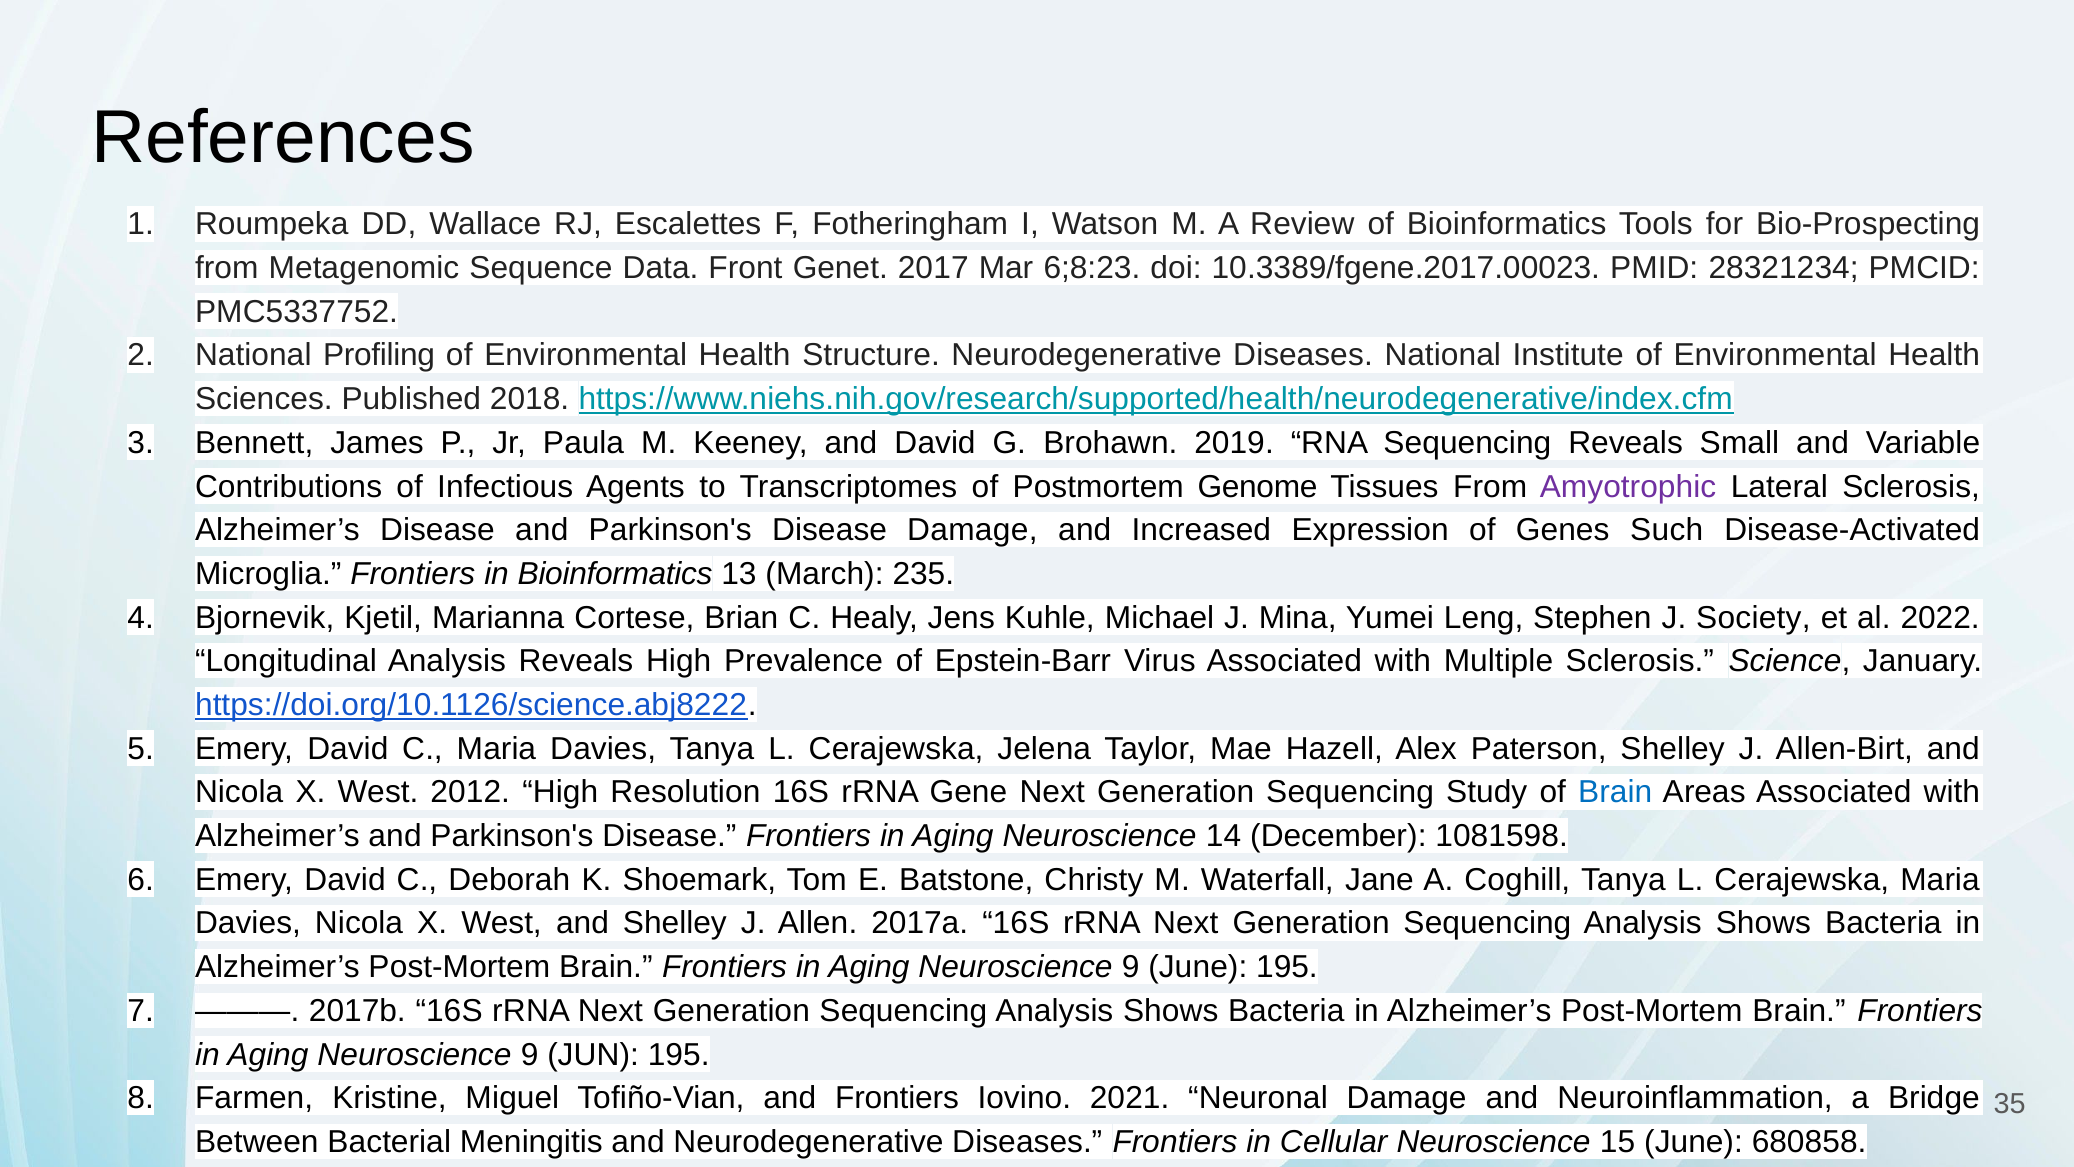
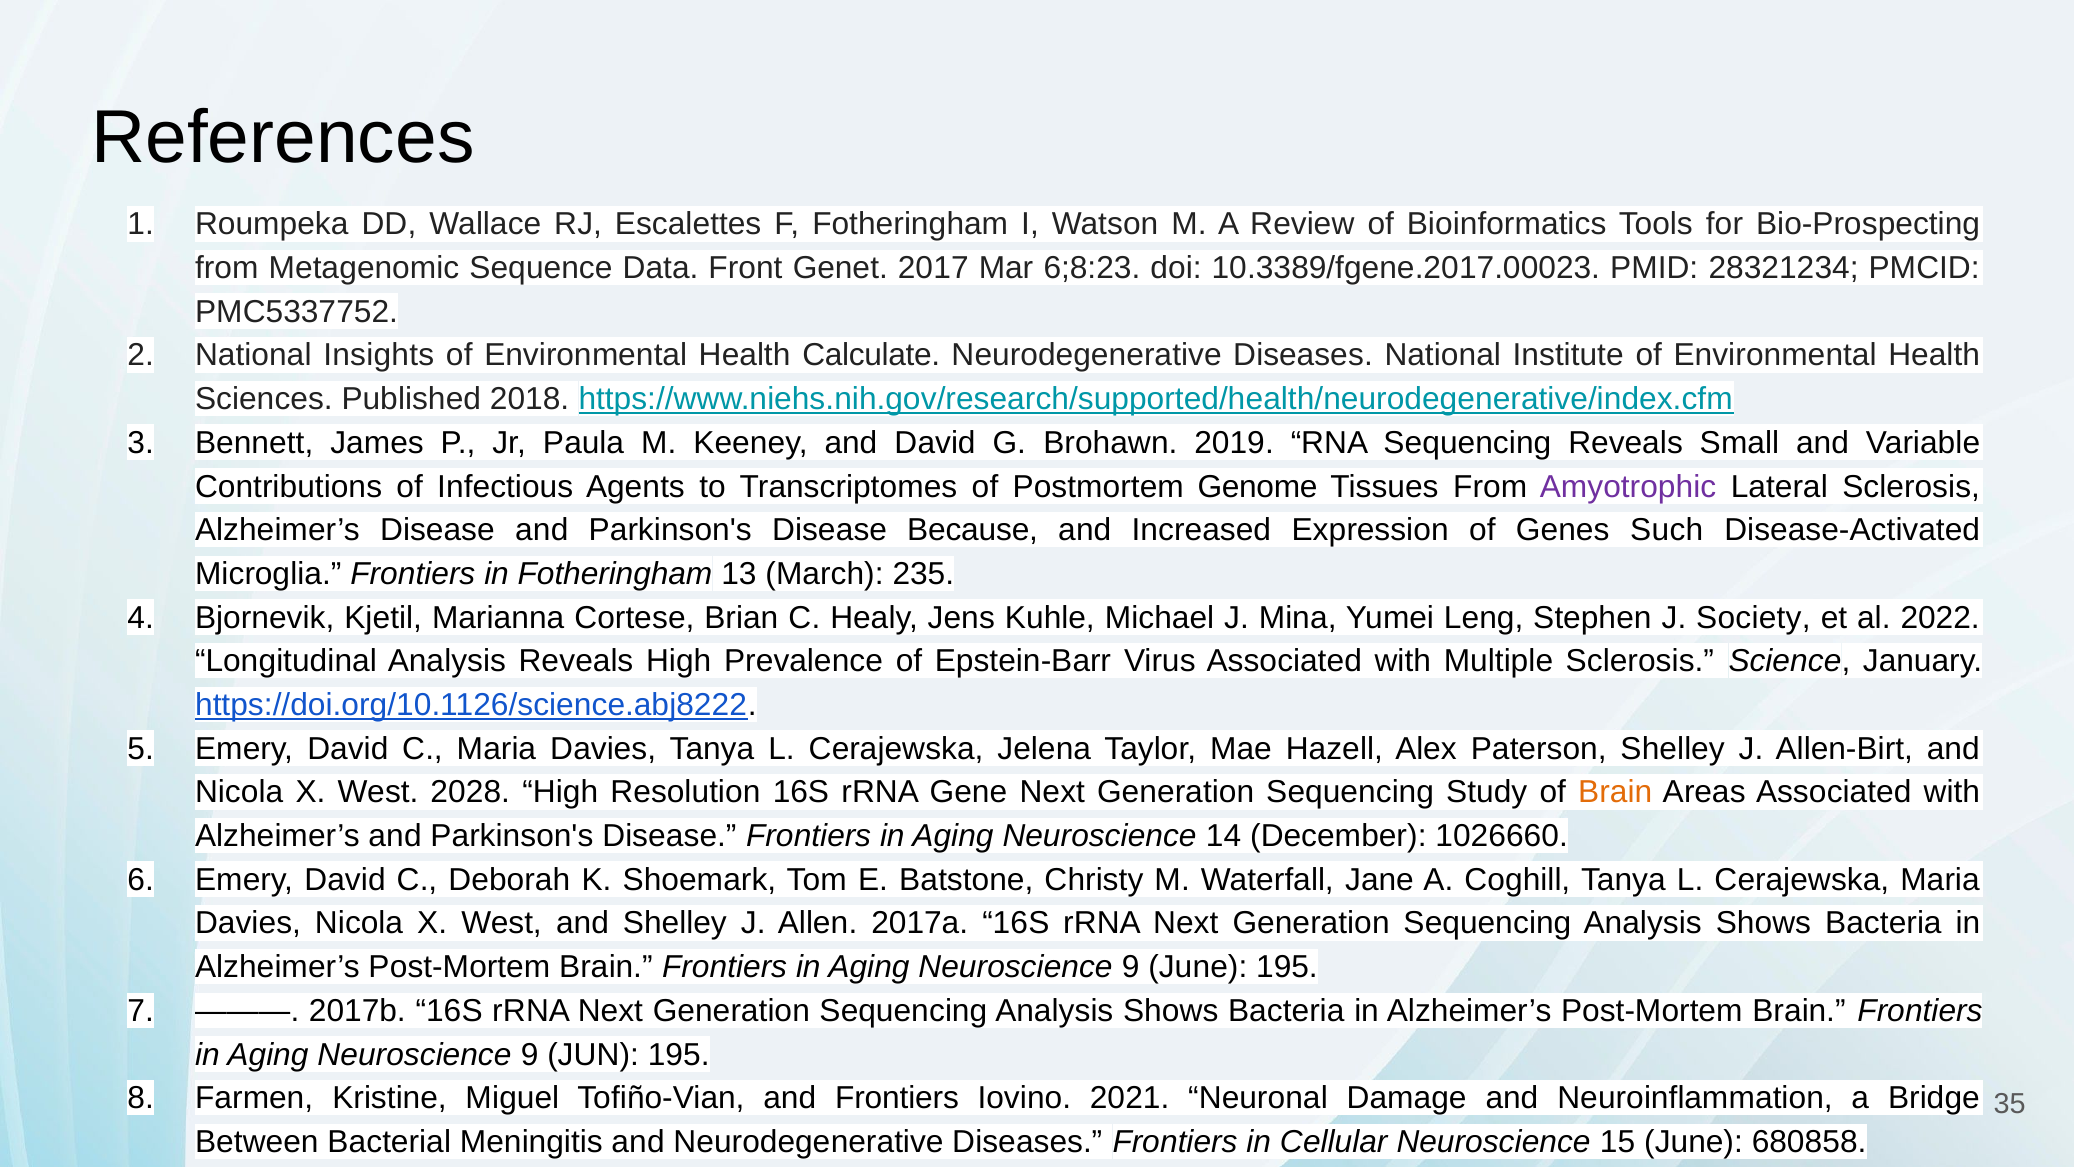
Profiling: Profiling -> Insights
Structure: Structure -> Calculate
Disease Damage: Damage -> Because
in Bioinformatics: Bioinformatics -> Fotheringham
2012: 2012 -> 2028
Brain at (1615, 792) colour: blue -> orange
1081598: 1081598 -> 1026660
